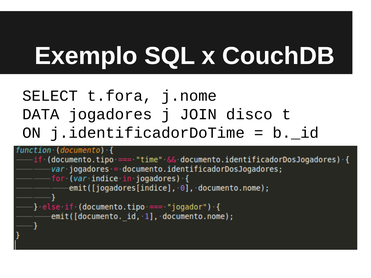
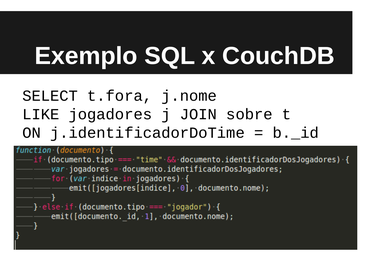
DATA: DATA -> LIKE
disco: disco -> sobre
